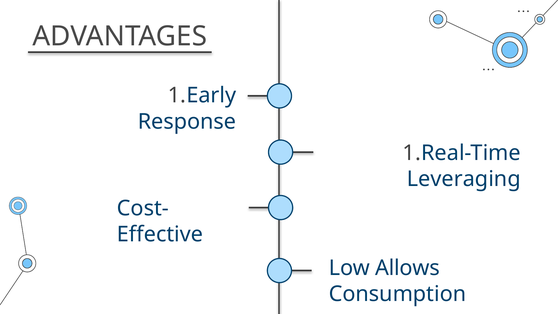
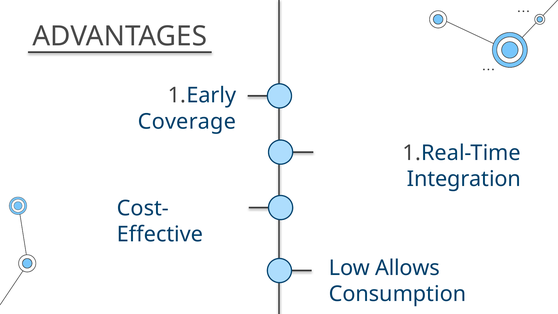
Response: Response -> Coverage
Leveraging: Leveraging -> Integration
